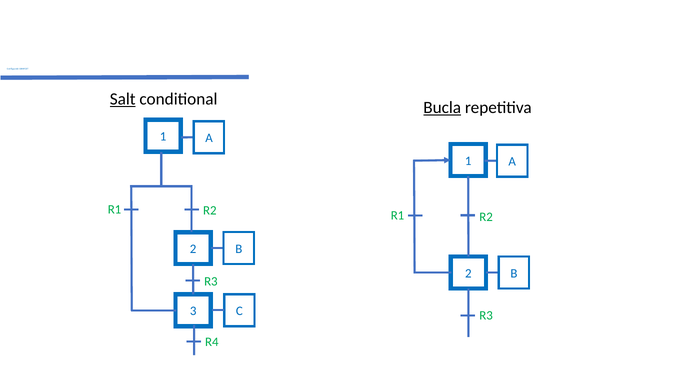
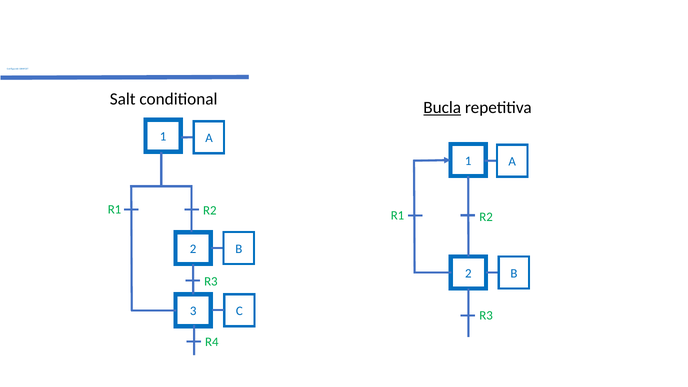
Salt underline: present -> none
